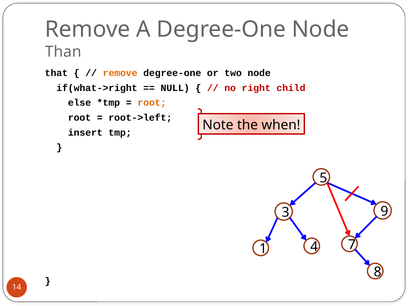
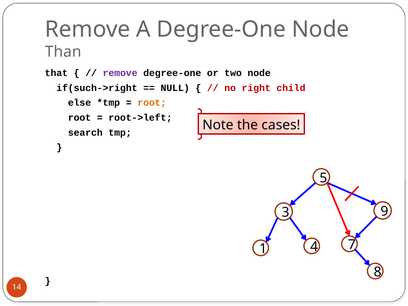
remove at (120, 73) colour: orange -> purple
if(what->right: if(what->right -> if(such->right
when: when -> cases
insert: insert -> search
